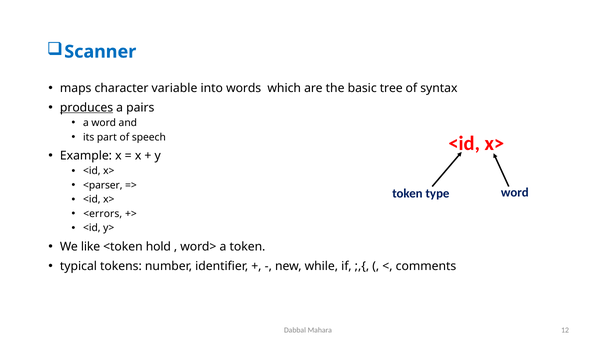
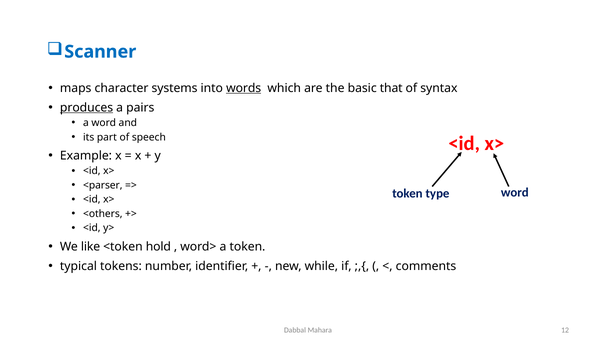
variable: variable -> systems
words underline: none -> present
tree: tree -> that
<errors: <errors -> <others
